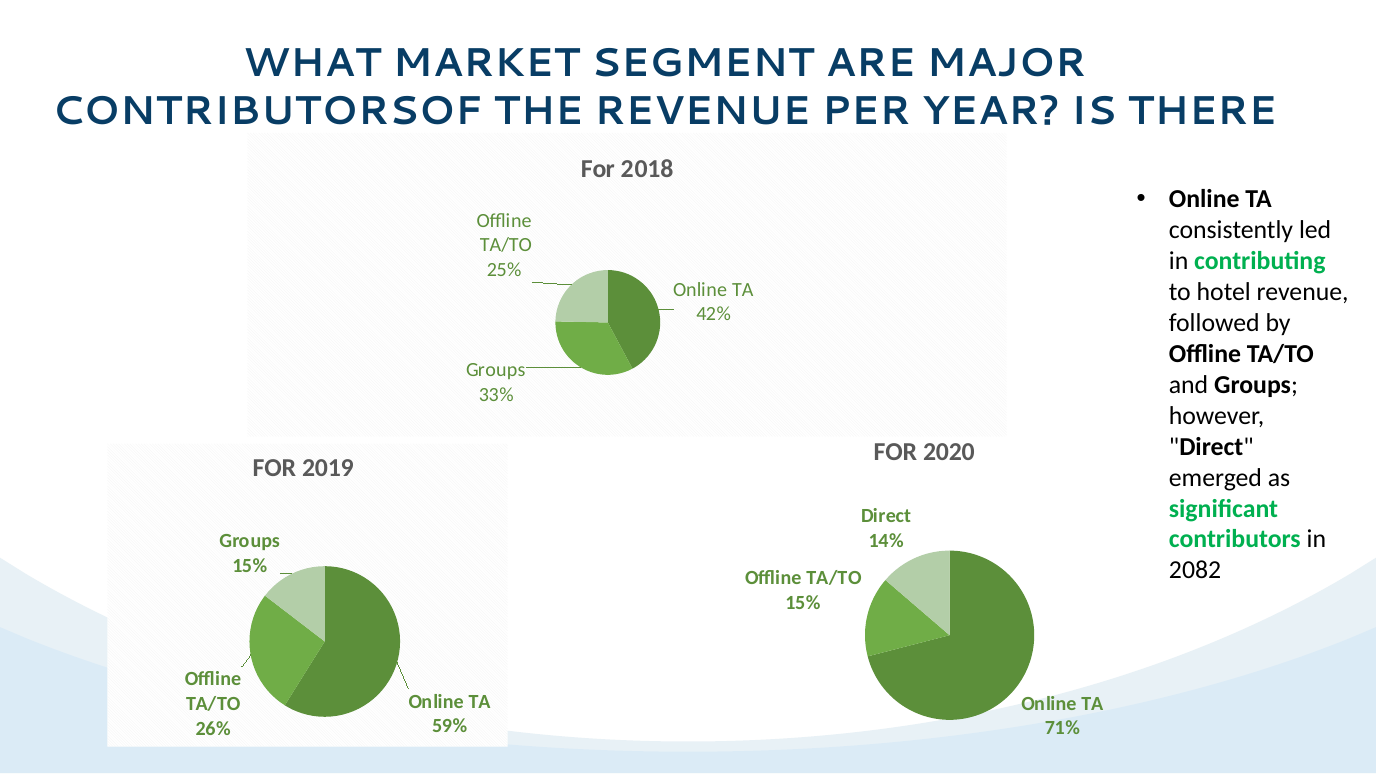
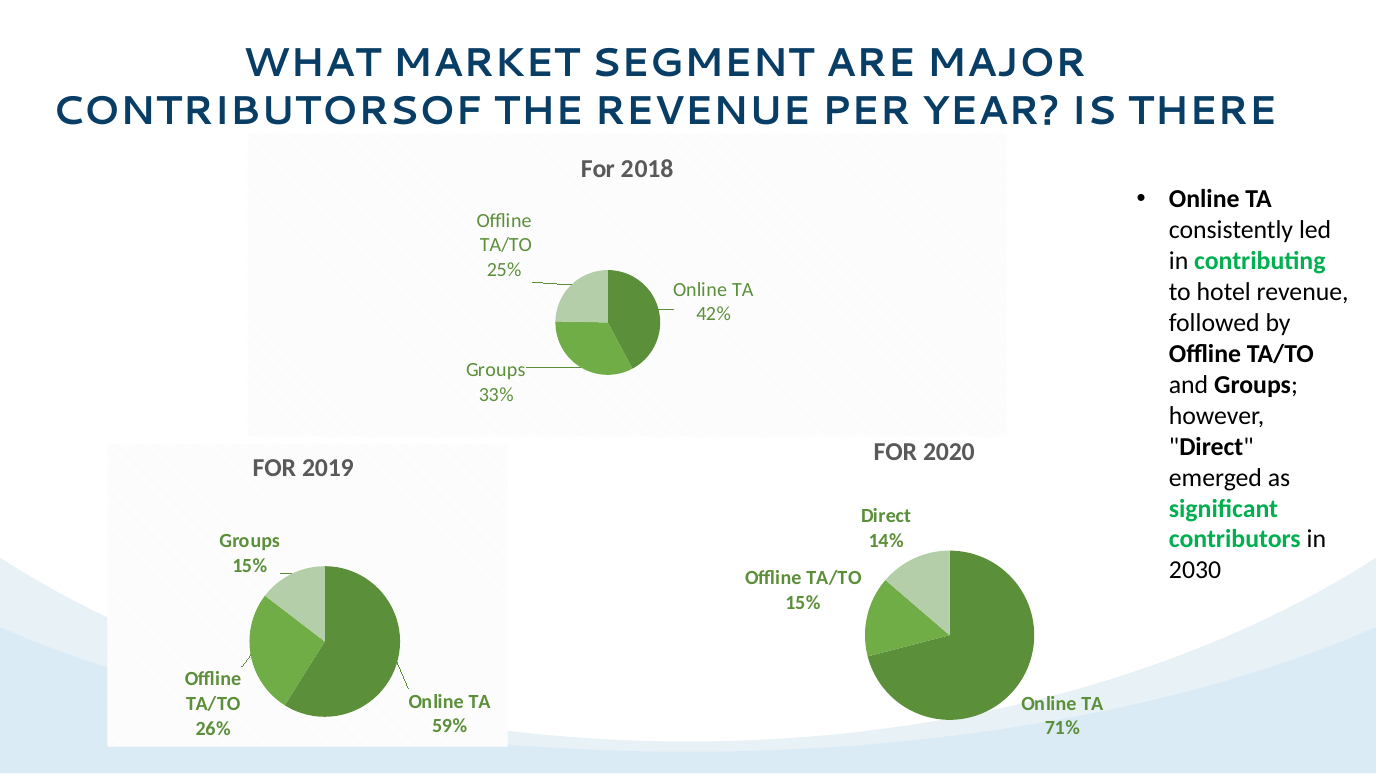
2082: 2082 -> 2030
